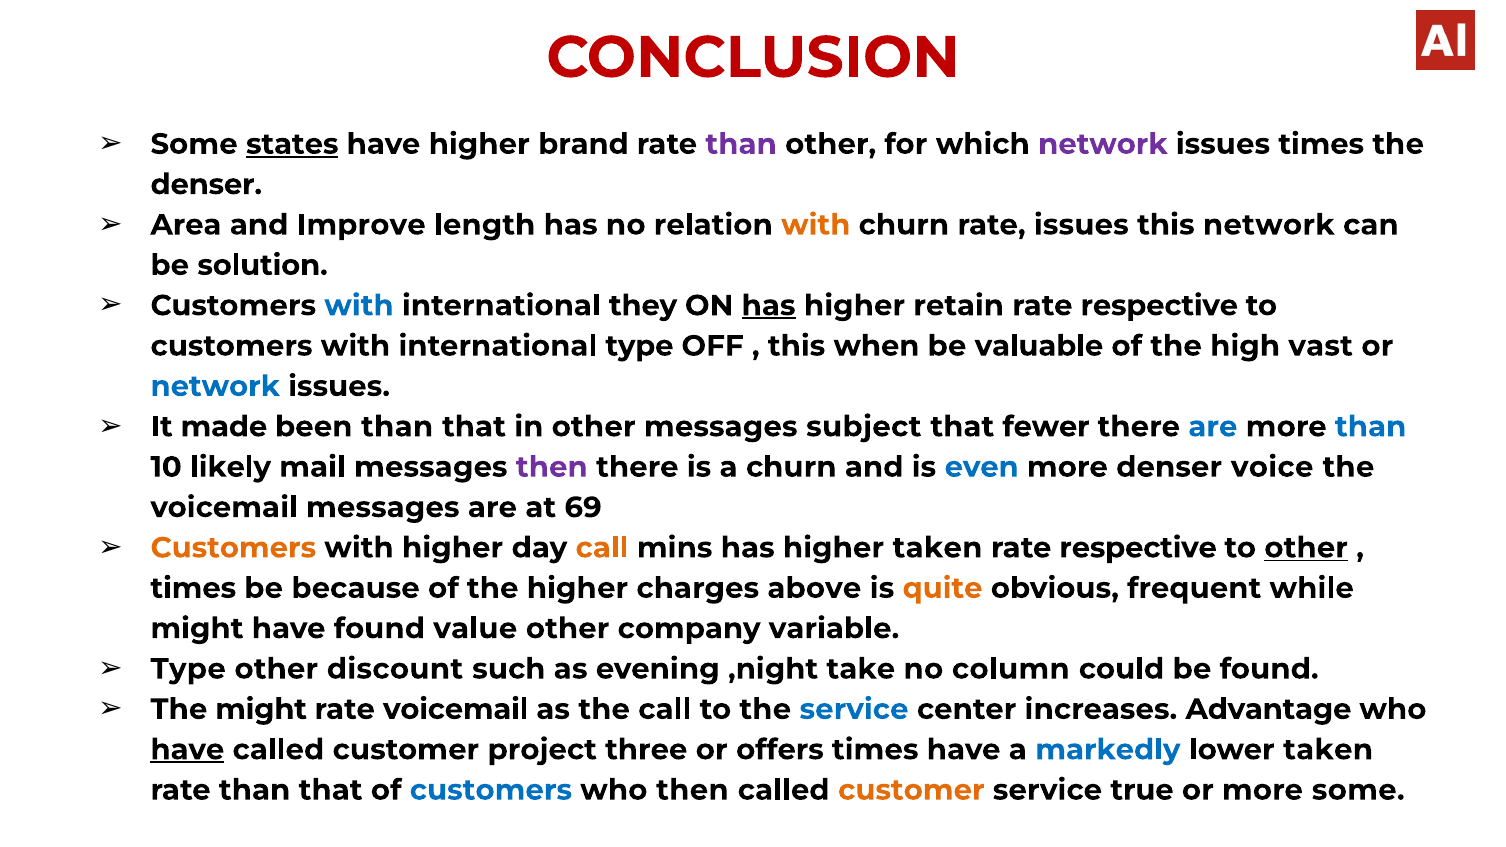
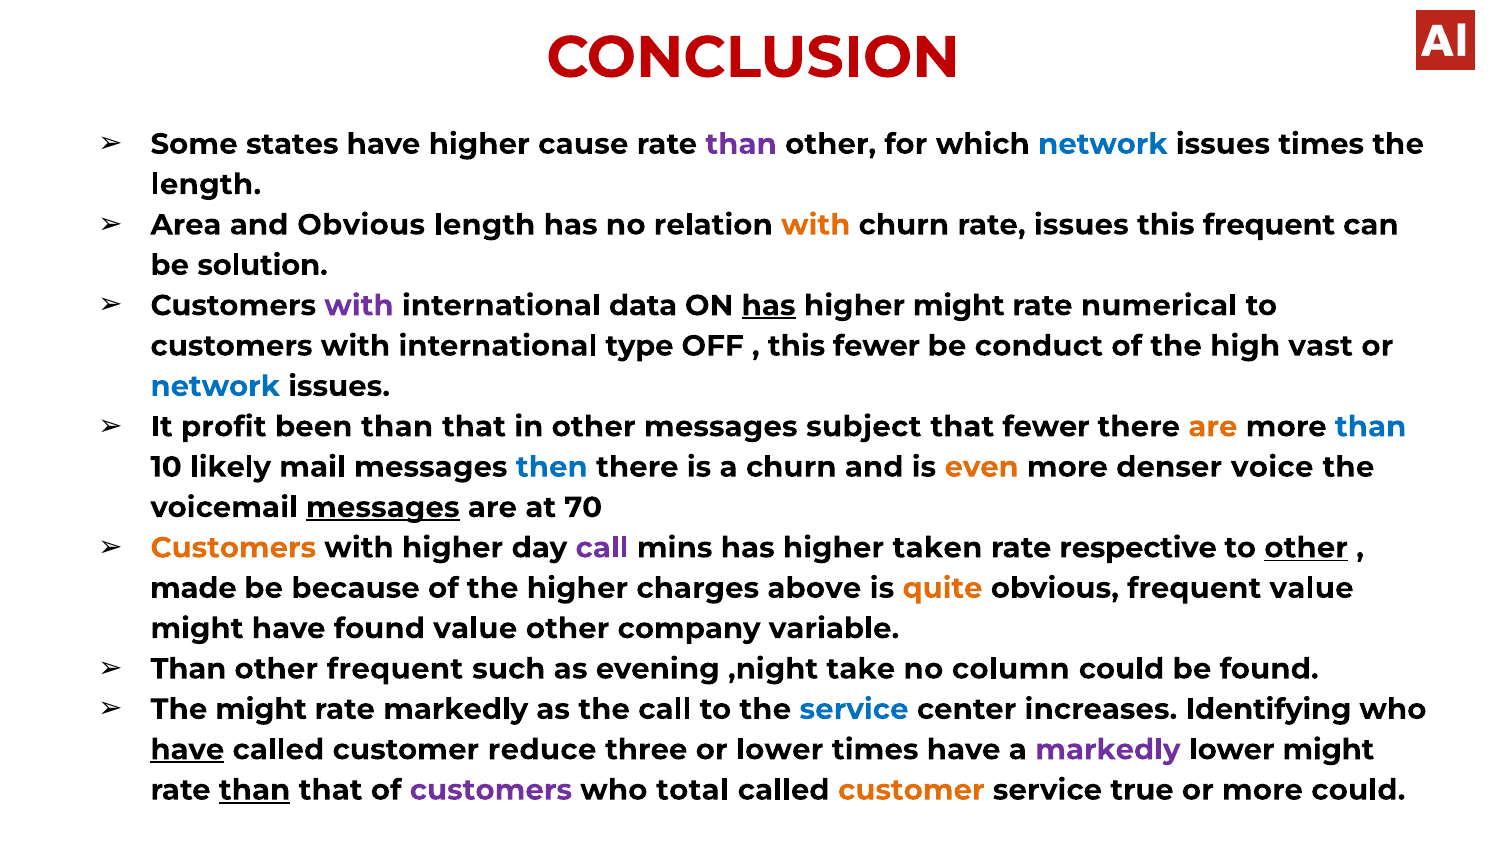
states underline: present -> none
brand: brand -> cause
network at (1103, 144) colour: purple -> blue
denser at (206, 185): denser -> length
and Improve: Improve -> Obvious
this network: network -> frequent
with at (359, 306) colour: blue -> purple
they: they -> data
higher retain: retain -> might
respective at (1159, 306): respective -> numerical
this when: when -> fewer
valuable: valuable -> conduct
made: made -> profit
are at (1213, 427) colour: blue -> orange
then at (552, 467) colour: purple -> blue
even colour: blue -> orange
messages at (383, 508) underline: none -> present
69: 69 -> 70
call at (602, 548) colour: orange -> purple
times at (193, 588): times -> made
frequent while: while -> value
Type at (188, 669): Type -> Than
other discount: discount -> frequent
rate voicemail: voicemail -> markedly
Advantage: Advantage -> Identifying
project: project -> reduce
or offers: offers -> lower
markedly at (1108, 750) colour: blue -> purple
lower taken: taken -> might
than at (255, 790) underline: none -> present
customers at (491, 790) colour: blue -> purple
who then: then -> total
more some: some -> could
